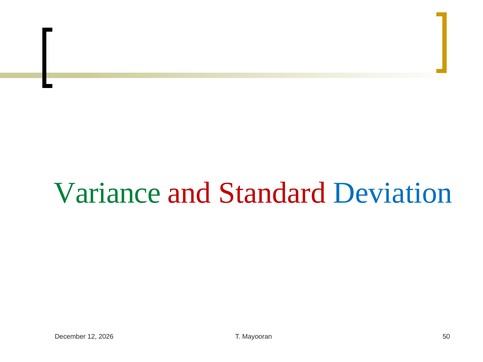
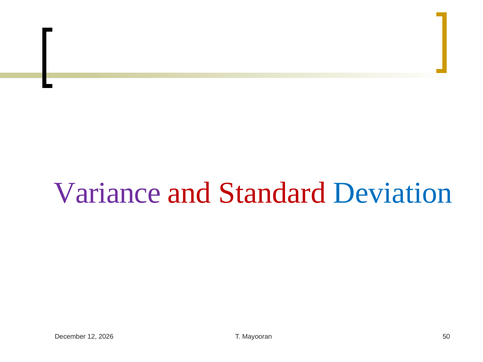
Variance colour: green -> purple
